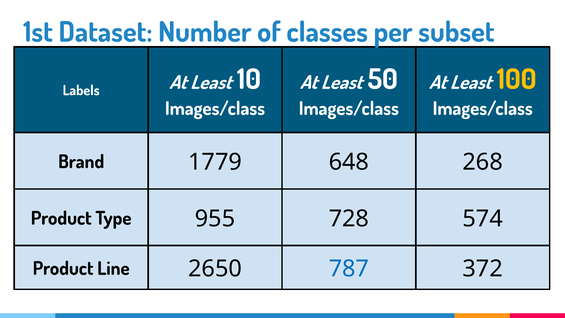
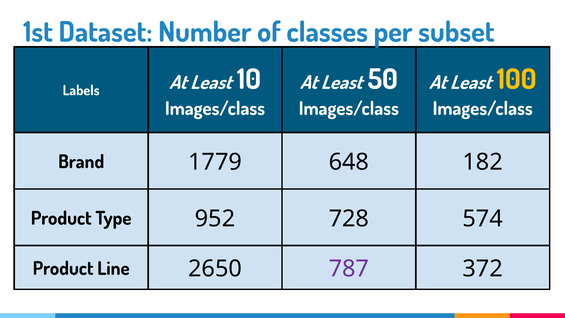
268: 268 -> 182
955: 955 -> 952
787 colour: blue -> purple
